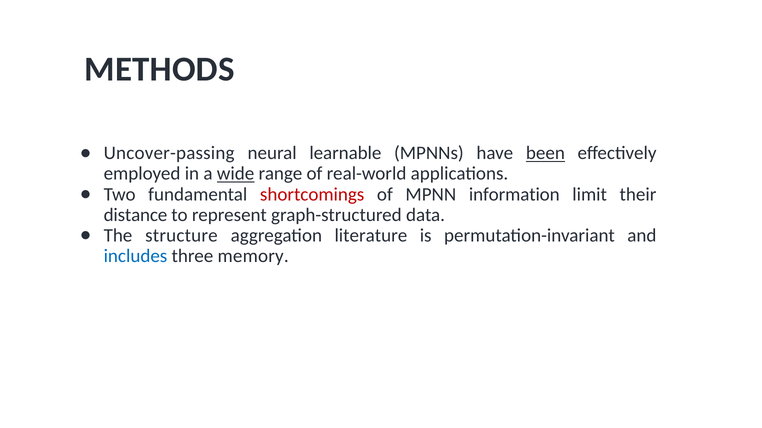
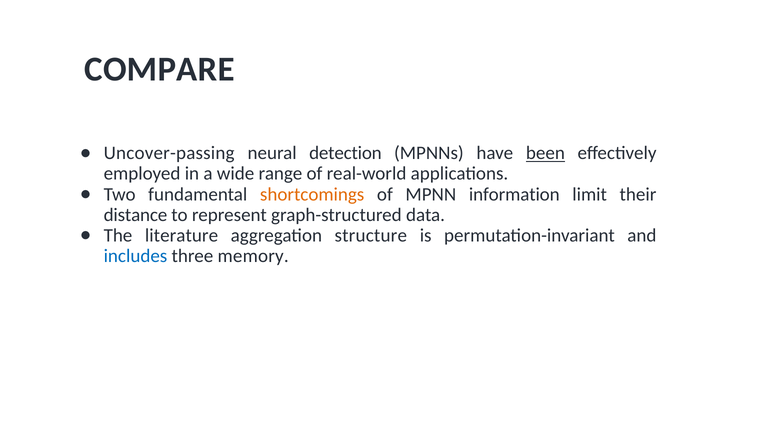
METHODS: METHODS -> COMPARE
learnable: learnable -> detection
wide underline: present -> none
shortcomings colour: red -> orange
structure: structure -> literature
literature: literature -> structure
